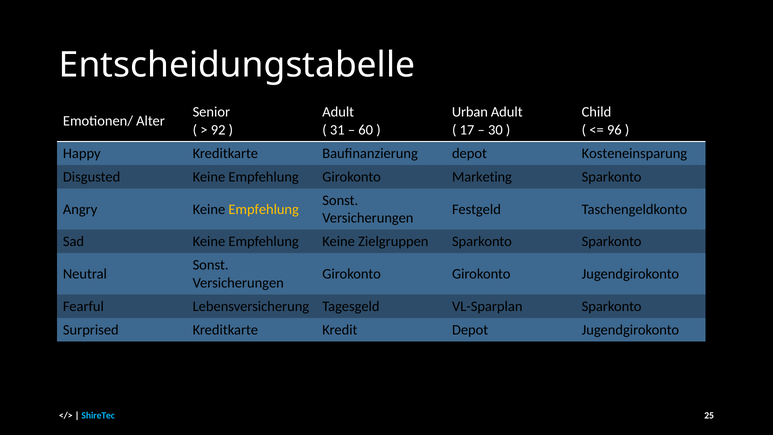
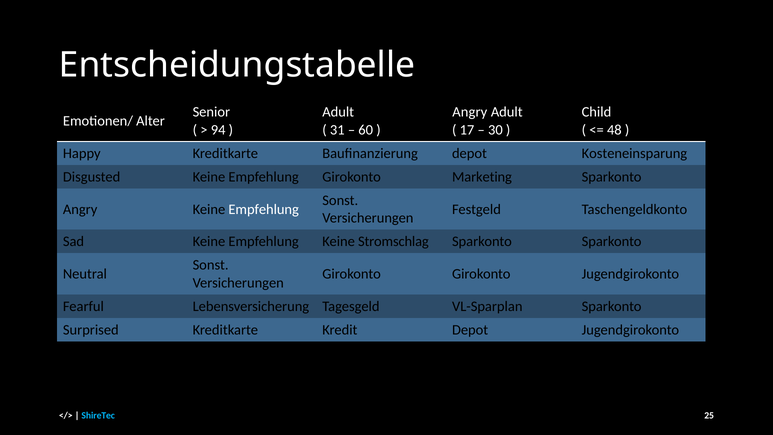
Urban at (470, 112): Urban -> Angry
92: 92 -> 94
96: 96 -> 48
Empfehlung at (264, 209) colour: yellow -> white
Zielgruppen: Zielgruppen -> Stromschlag
